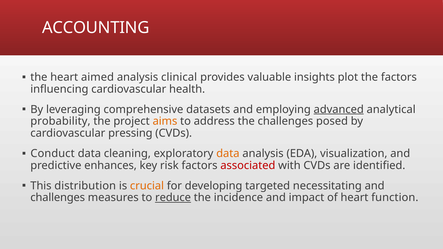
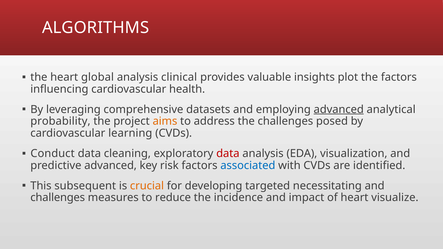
ACCOUNTING: ACCOUNTING -> ALGORITHMS
aimed: aimed -> global
pressing: pressing -> learning
data at (228, 154) colour: orange -> red
predictive enhances: enhances -> advanced
associated colour: red -> blue
distribution: distribution -> subsequent
reduce underline: present -> none
function: function -> visualize
